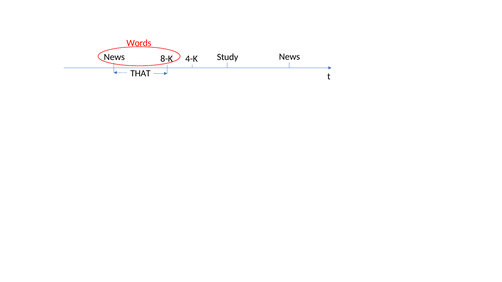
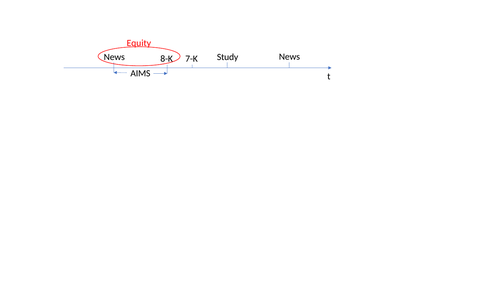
Words: Words -> Equity
4-K: 4-K -> 7-K
THAT: THAT -> AIMS
